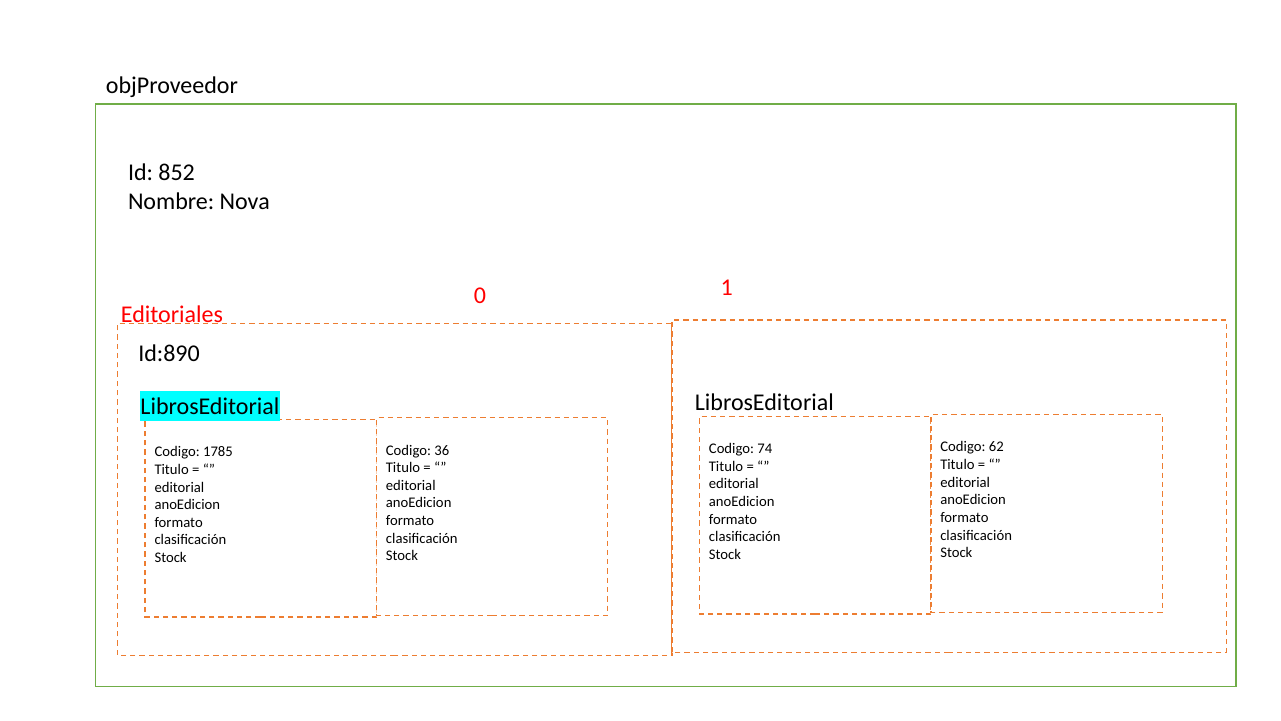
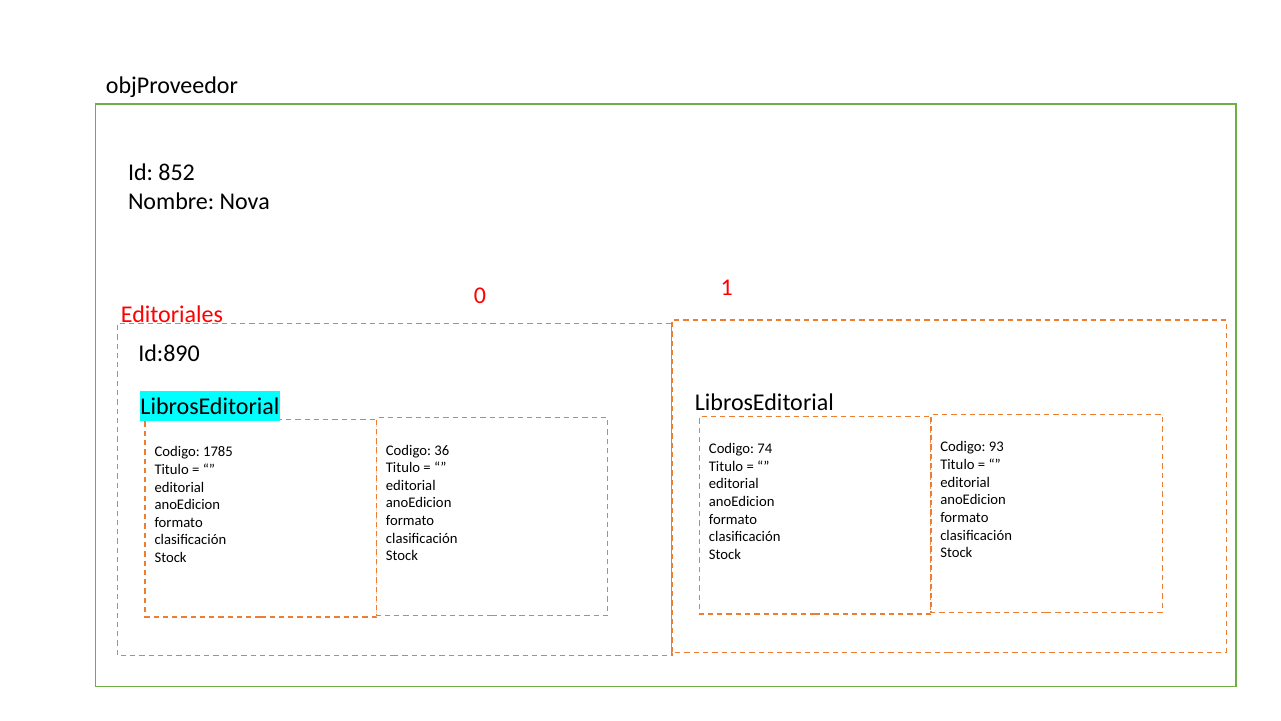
62: 62 -> 93
